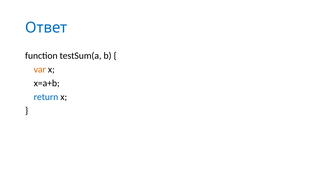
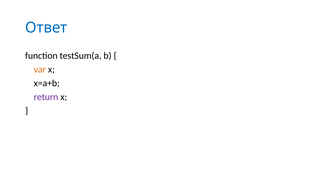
return colour: blue -> purple
